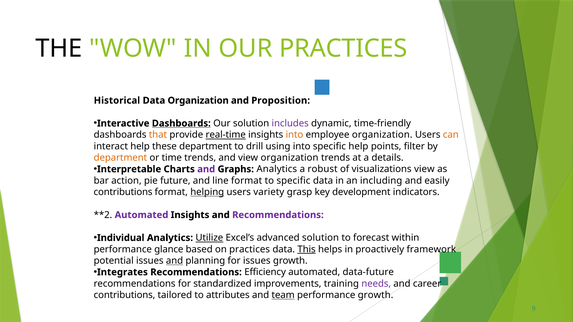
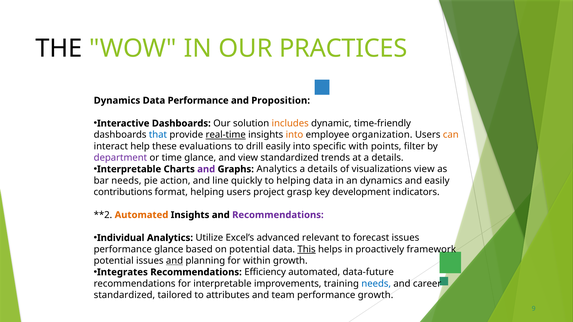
Historical at (117, 101): Historical -> Dynamics
Data Organization: Organization -> Performance
Dashboards at (181, 123) underline: present -> none
includes colour: purple -> orange
that colour: orange -> blue
these department: department -> evaluations
drill using: using -> easily
specific help: help -> with
department at (120, 158) colour: orange -> purple
time trends: trends -> glance
view organization: organization -> standardized
robust at (323, 169): robust -> details
bar action: action -> needs
future: future -> action
line format: format -> quickly
to specific: specific -> helping
an including: including -> dynamics
helping at (207, 192) underline: present -> none
variety: variety -> project
Automated at (141, 215) colour: purple -> orange
Utilize underline: present -> none
advanced solution: solution -> relevant
forecast within: within -> issues
on practices: practices -> potential
for issues: issues -> within
for standardized: standardized -> interpretable
needs at (376, 284) colour: purple -> blue
contributions at (124, 295): contributions -> standardized
team underline: present -> none
